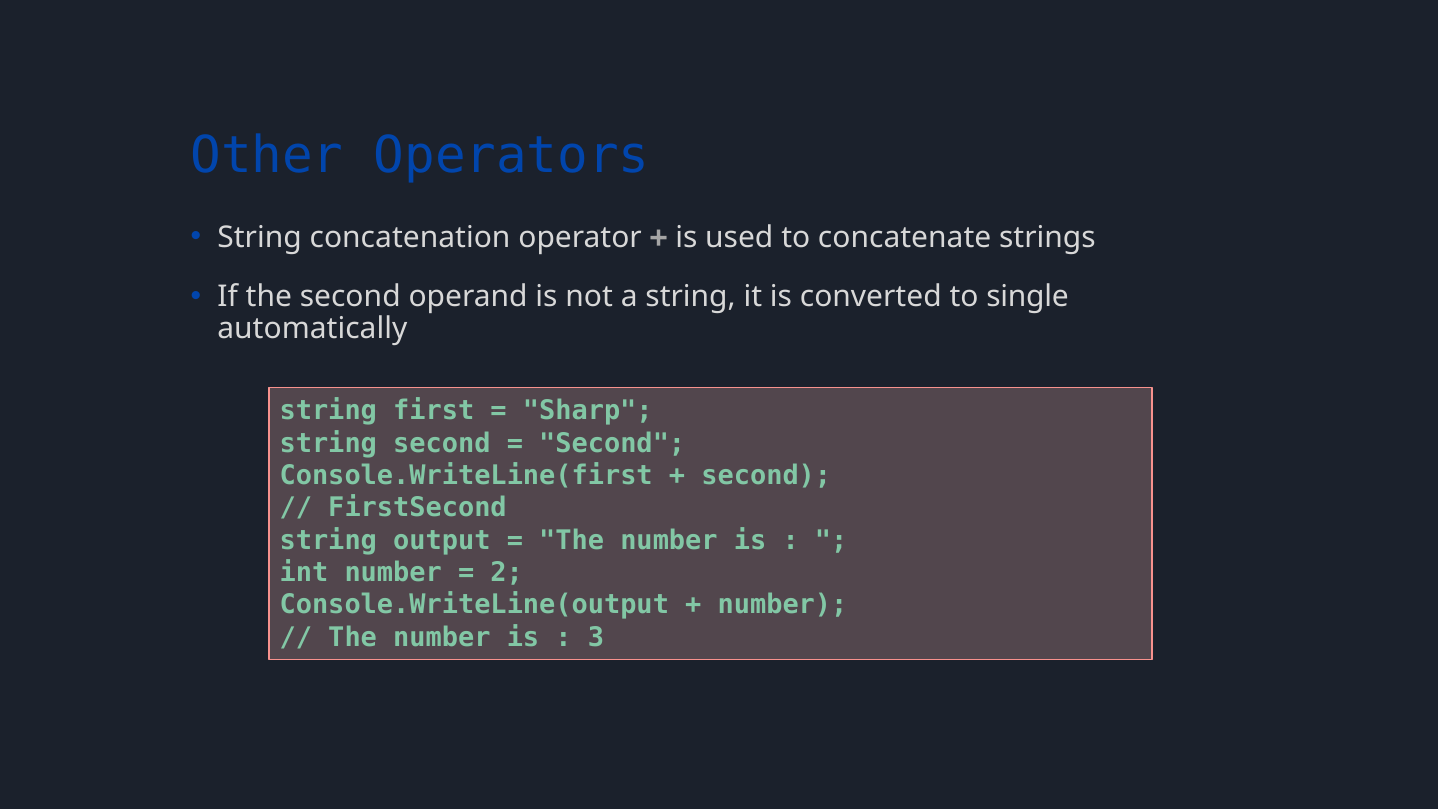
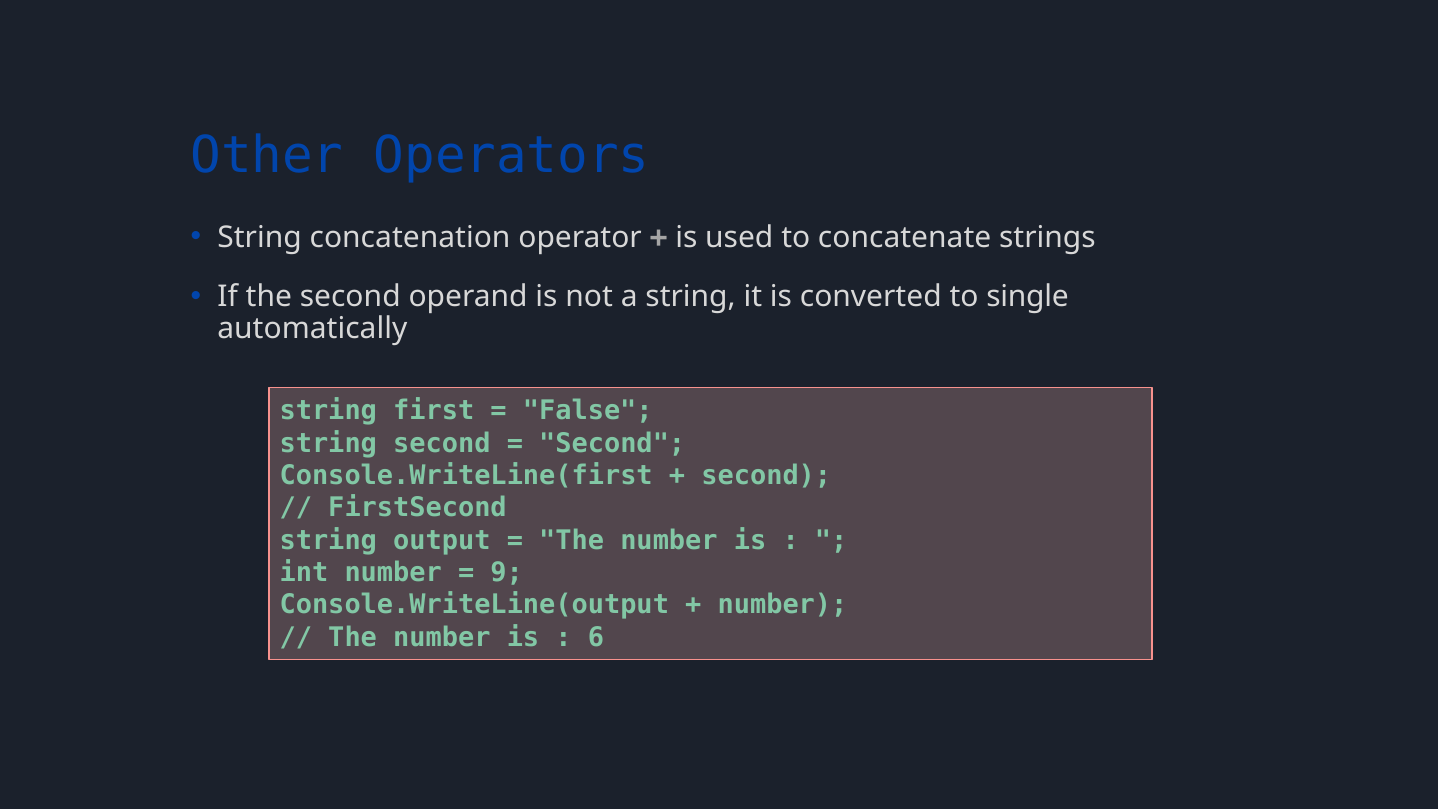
Sharp: Sharp -> False
2: 2 -> 9
3: 3 -> 6
